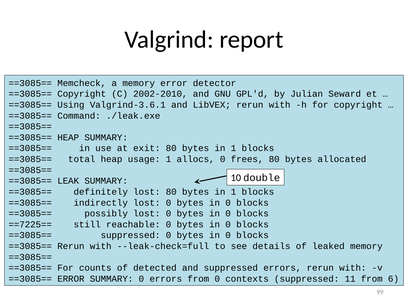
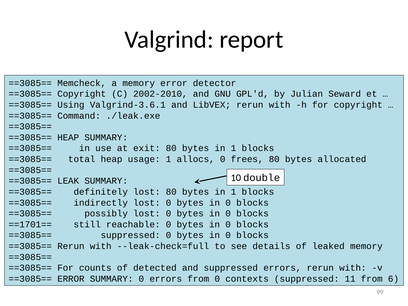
==7225==: ==7225== -> ==1701==
